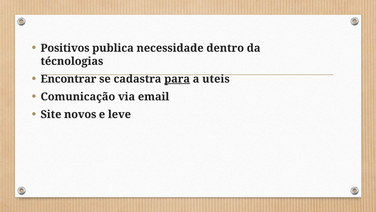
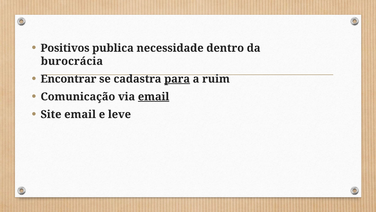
técnologias: técnologias -> burocrácia
uteis: uteis -> ruim
email at (154, 96) underline: none -> present
Site novos: novos -> email
